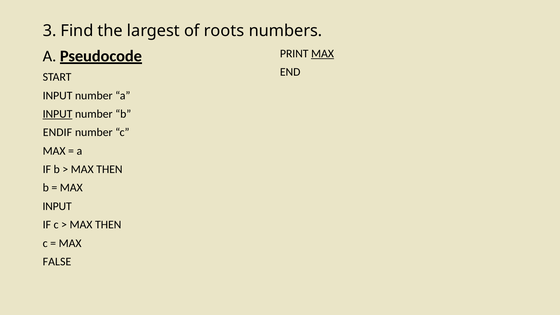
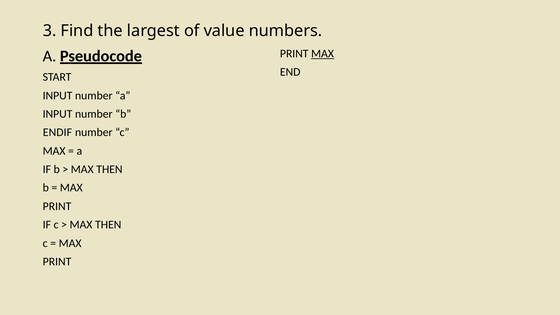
roots: roots -> value
INPUT at (58, 114) underline: present -> none
INPUT at (57, 206): INPUT -> PRINT
FALSE at (57, 262): FALSE -> PRINT
